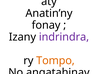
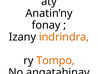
indrindra colour: purple -> orange
